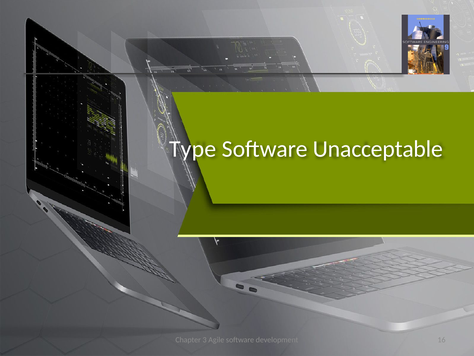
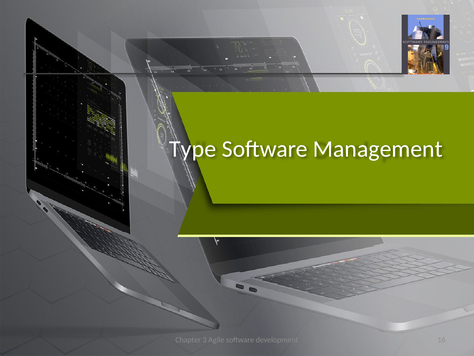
Unacceptable: Unacceptable -> Management
